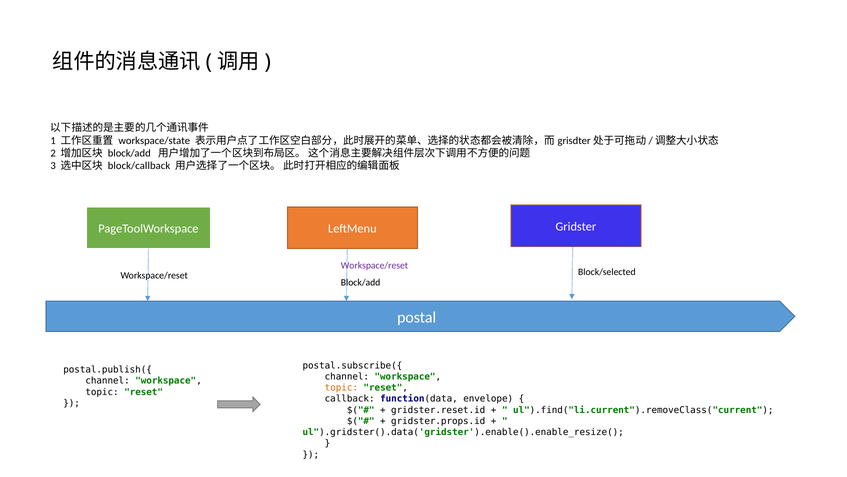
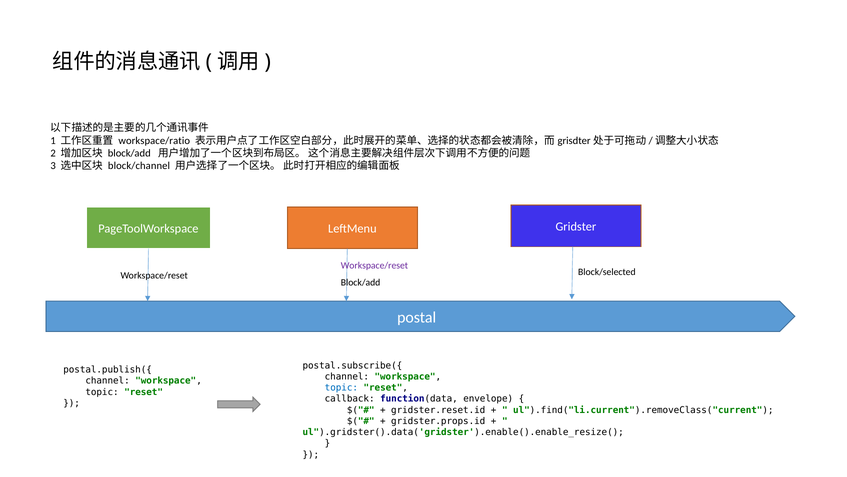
workspace/state: workspace/state -> workspace/ratio
block/callback: block/callback -> block/channel
topic at (341, 387) colour: orange -> blue
